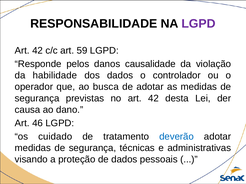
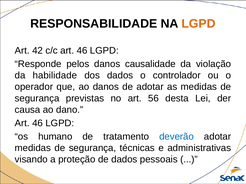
LGPD at (198, 24) colour: purple -> orange
c/c art 59: 59 -> 46
ao busca: busca -> danos
no art 42: 42 -> 56
cuidado: cuidado -> humano
